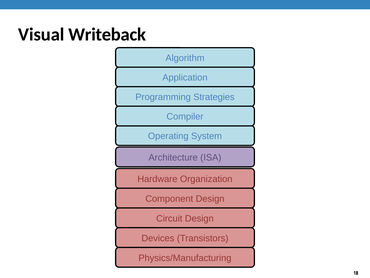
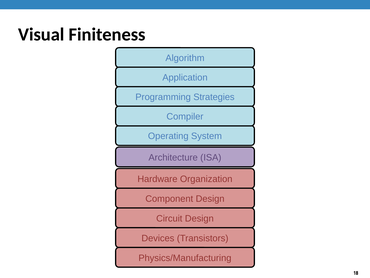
Writeback: Writeback -> Finiteness
